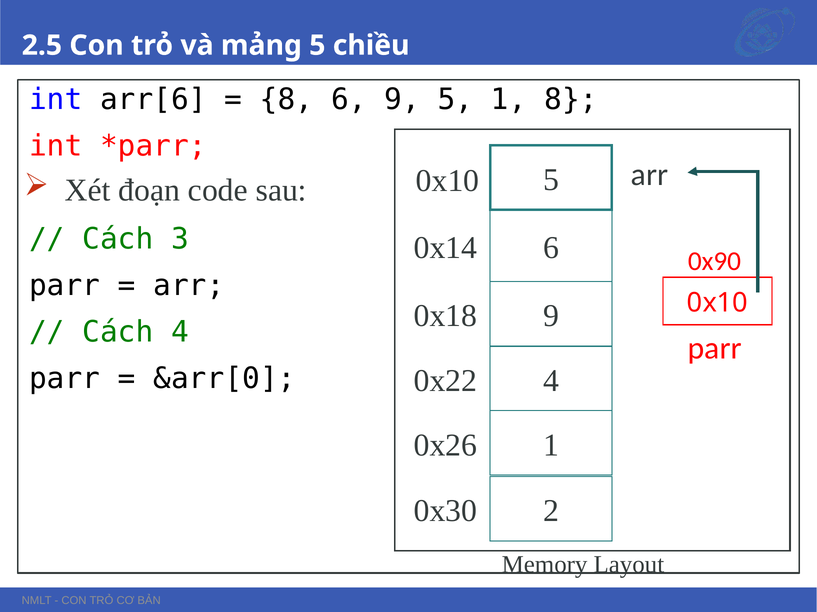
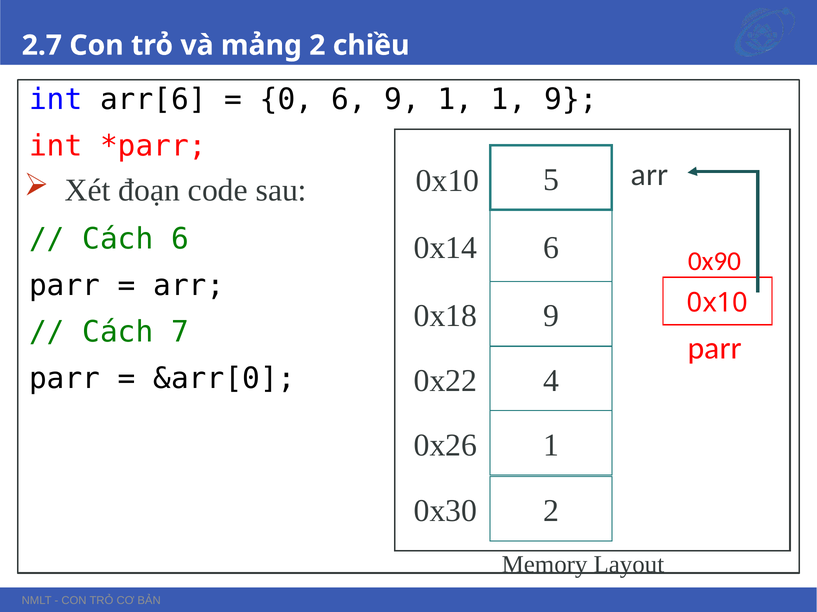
2.5: 2.5 -> 2.7
mảng 5: 5 -> 2
8 at (287, 100): 8 -> 0
9 5: 5 -> 1
1 8: 8 -> 9
Cách 3: 3 -> 6
Cách 4: 4 -> 7
